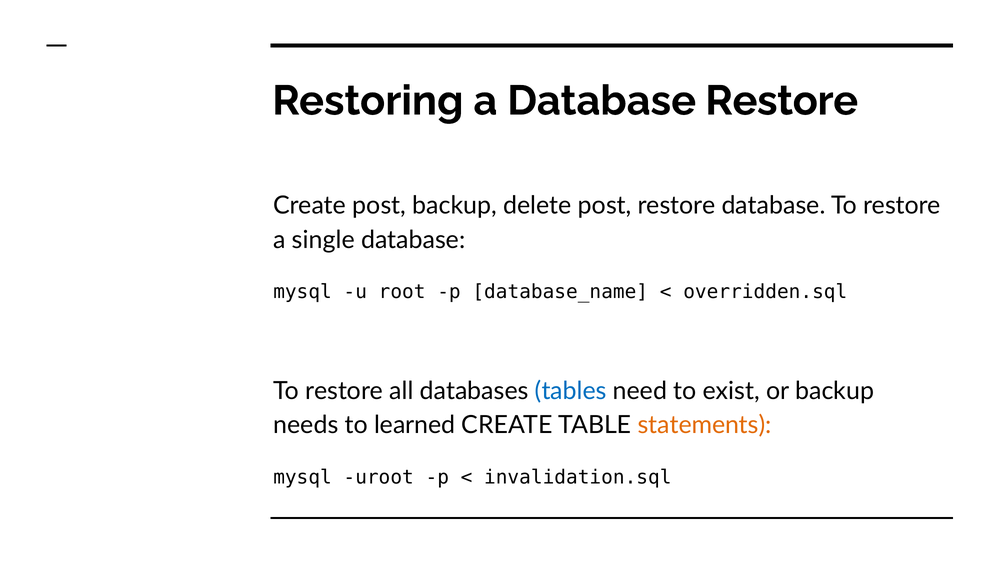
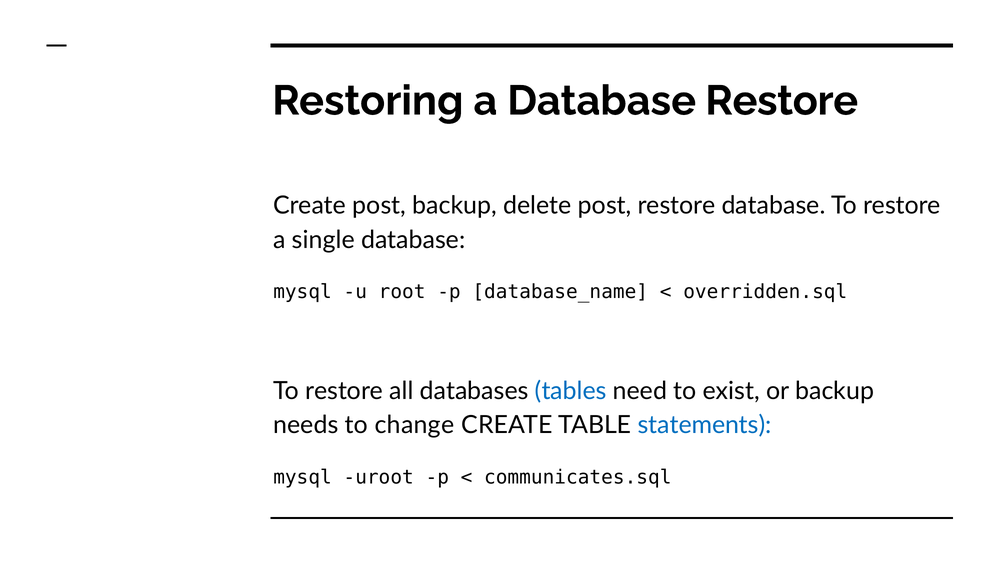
learned: learned -> change
statements colour: orange -> blue
invalidation.sql: invalidation.sql -> communicates.sql
